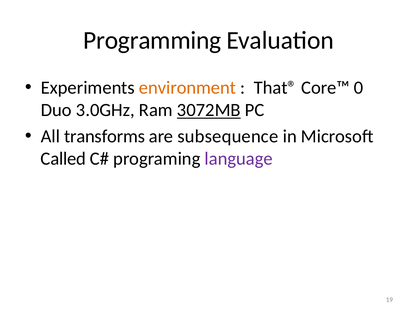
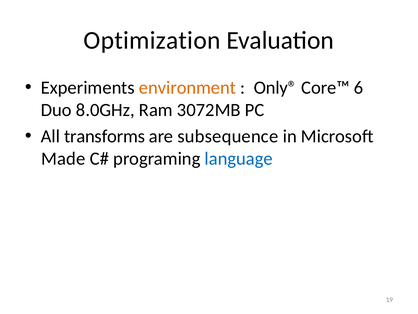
Programming: Programming -> Optimization
That®: That® -> Only®
0: 0 -> 6
3.0GHz: 3.0GHz -> 8.0GHz
3072MB underline: present -> none
Called: Called -> Made
language colour: purple -> blue
